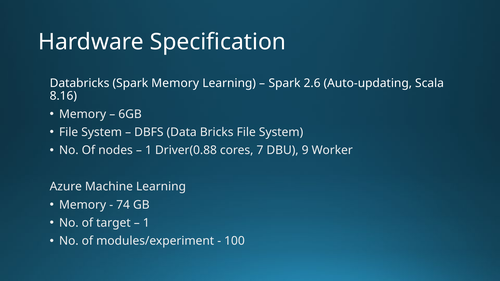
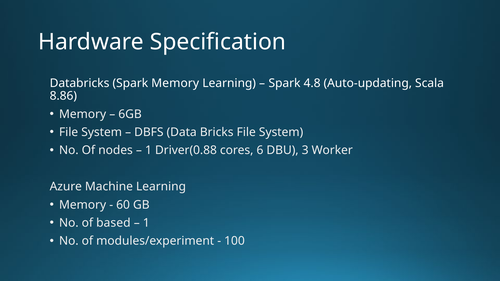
2.6: 2.6 -> 4.8
8.16: 8.16 -> 8.86
7: 7 -> 6
9: 9 -> 3
74: 74 -> 60
target: target -> based
